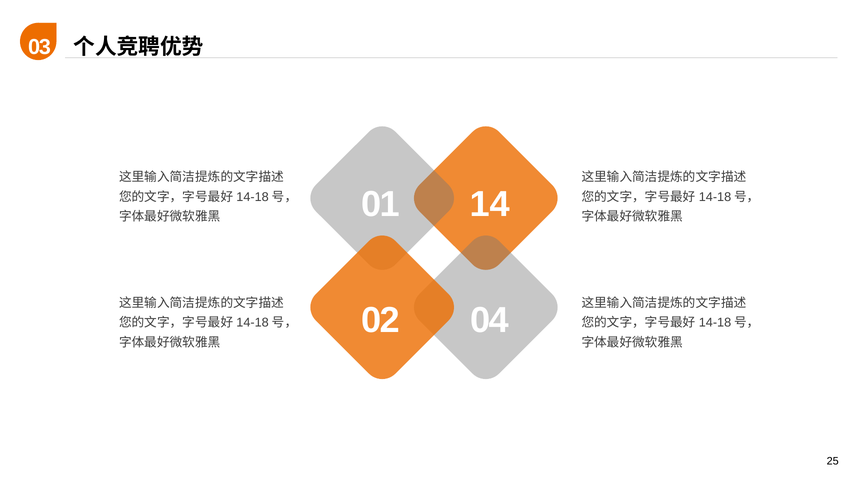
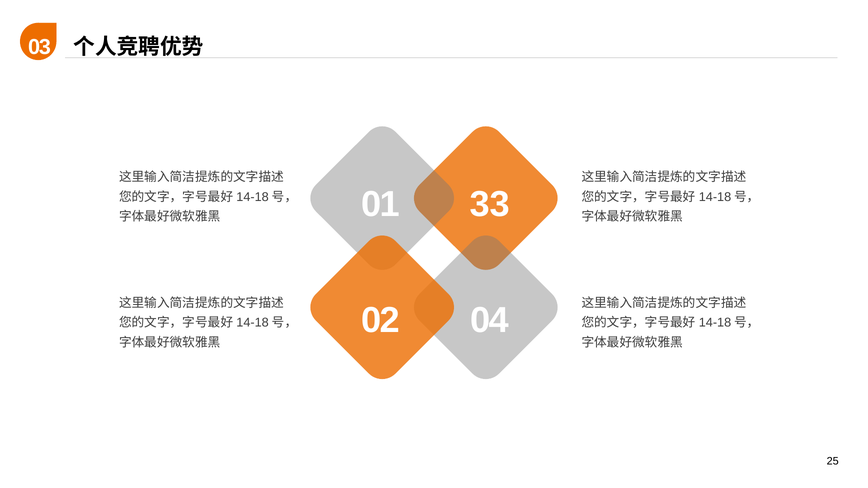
14: 14 -> 33
